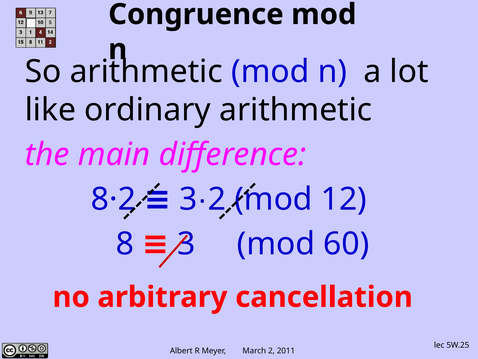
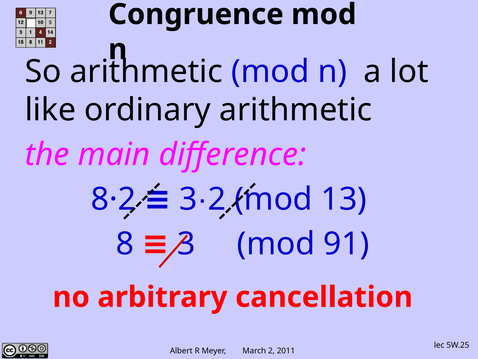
12: 12 -> 13
60: 60 -> 91
